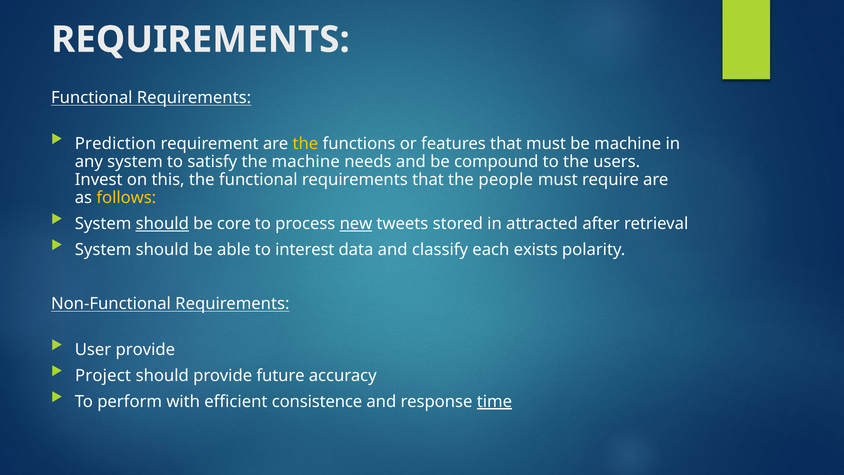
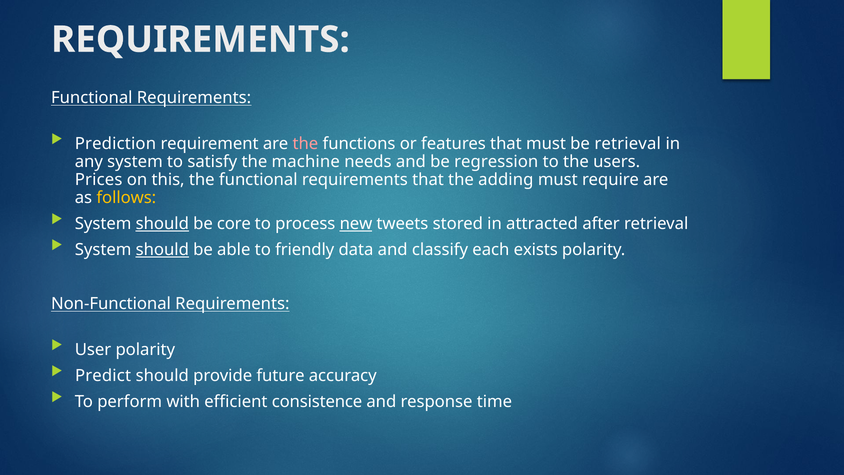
the at (305, 144) colour: yellow -> pink
be machine: machine -> retrieval
compound: compound -> regression
Invest: Invest -> Prices
people: people -> adding
should at (162, 250) underline: none -> present
interest: interest -> friendly
User provide: provide -> polarity
Project: Project -> Predict
time underline: present -> none
